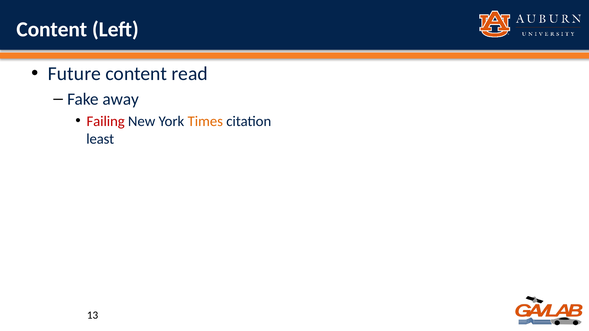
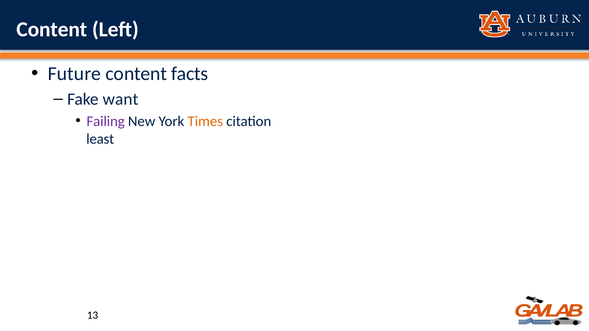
read: read -> facts
away: away -> want
Failing colour: red -> purple
